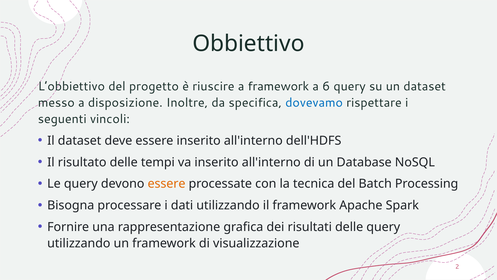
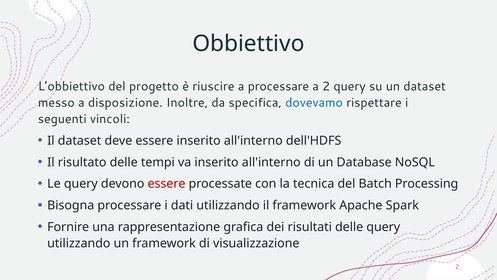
a framework: framework -> processare
a 6: 6 -> 2
essere at (167, 184) colour: orange -> red
